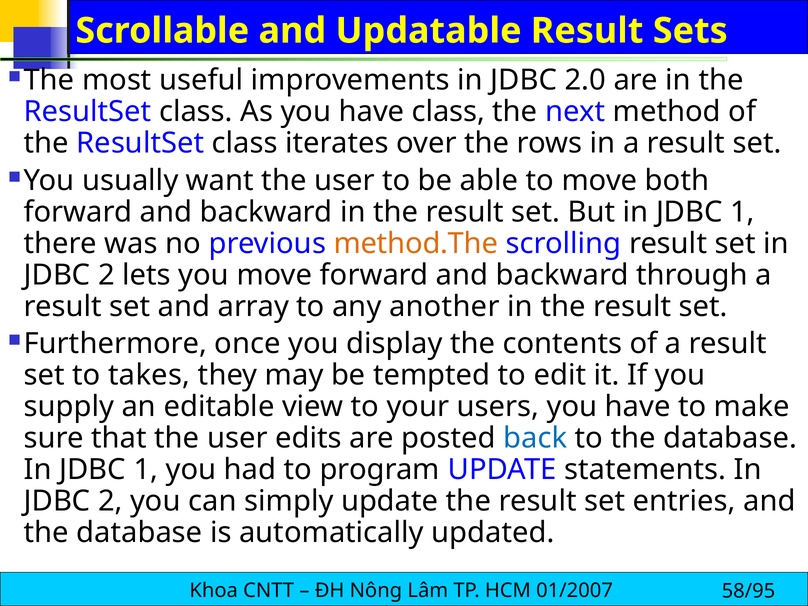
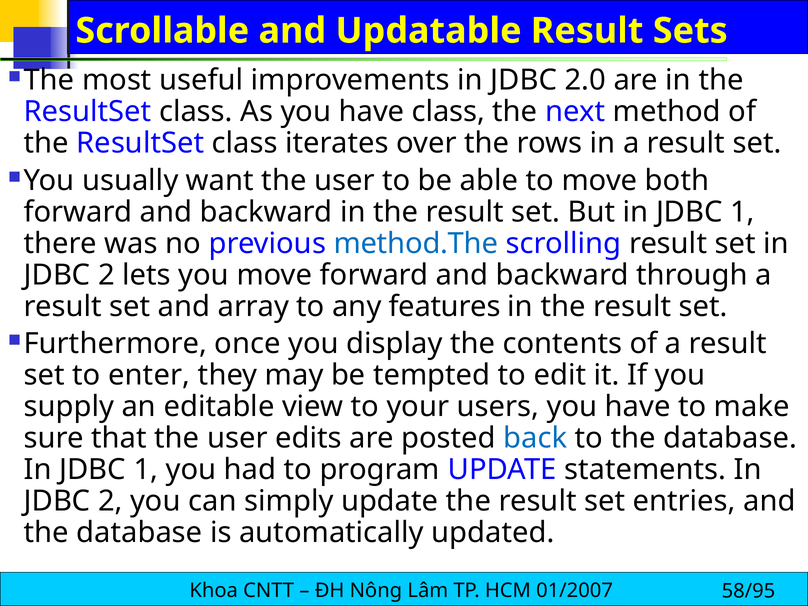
method.The colour: orange -> blue
another: another -> features
takes: takes -> enter
